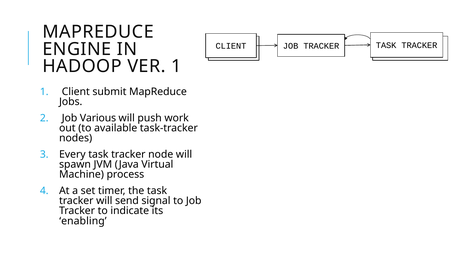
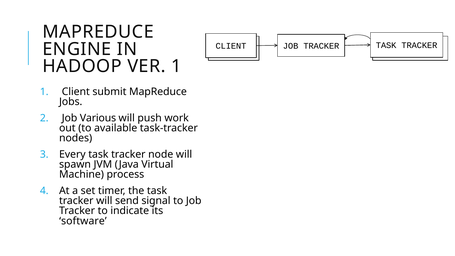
enabling: enabling -> software
